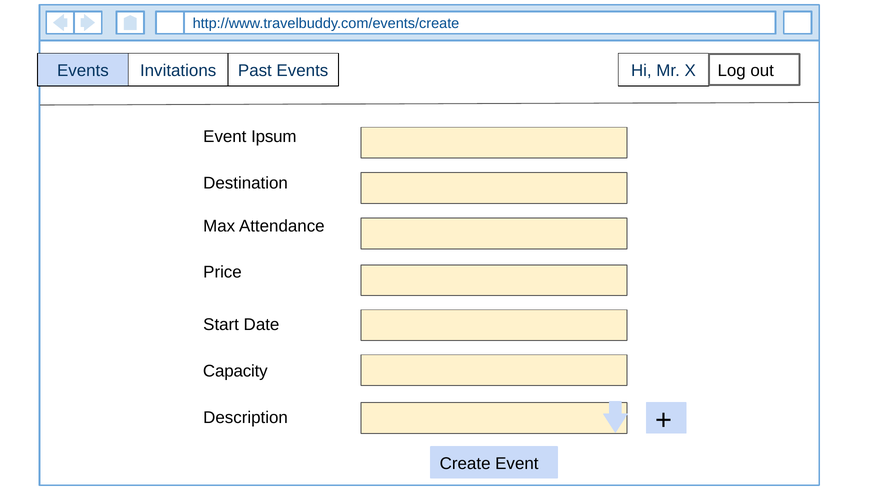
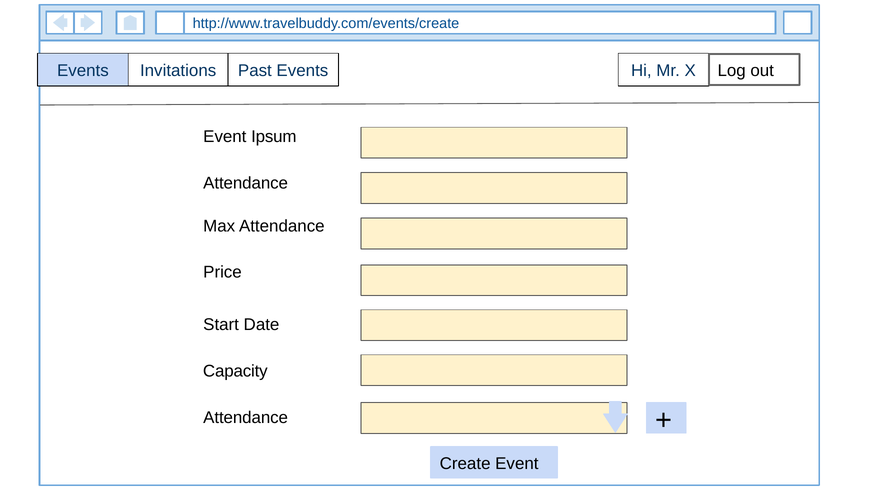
Destination at (246, 183): Destination -> Attendance
Description at (246, 417): Description -> Attendance
